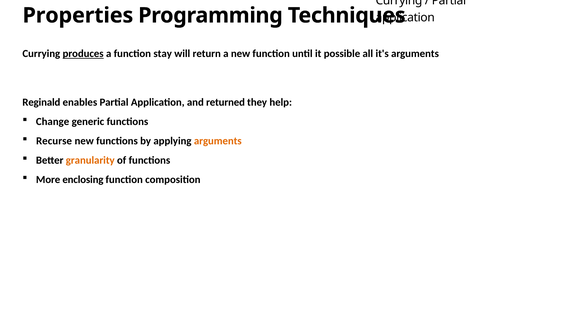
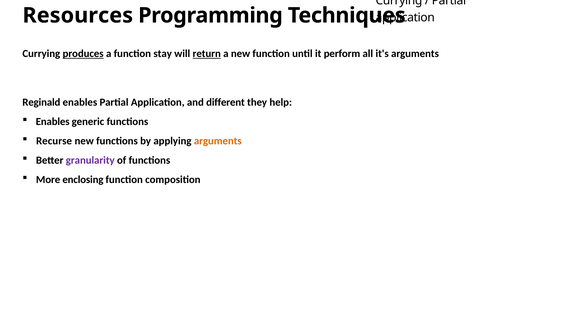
Properties: Properties -> Resources
return underline: none -> present
possible: possible -> perform
returned: returned -> different
Change at (53, 122): Change -> Enables
granularity colour: orange -> purple
